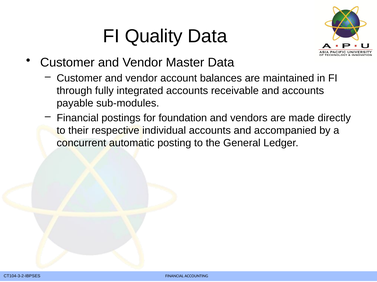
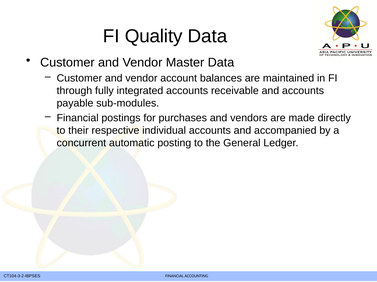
foundation: foundation -> purchases
